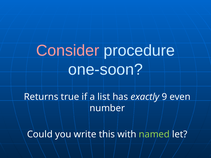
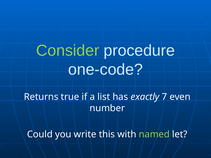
Consider colour: pink -> light green
one-soon: one-soon -> one-code
9: 9 -> 7
